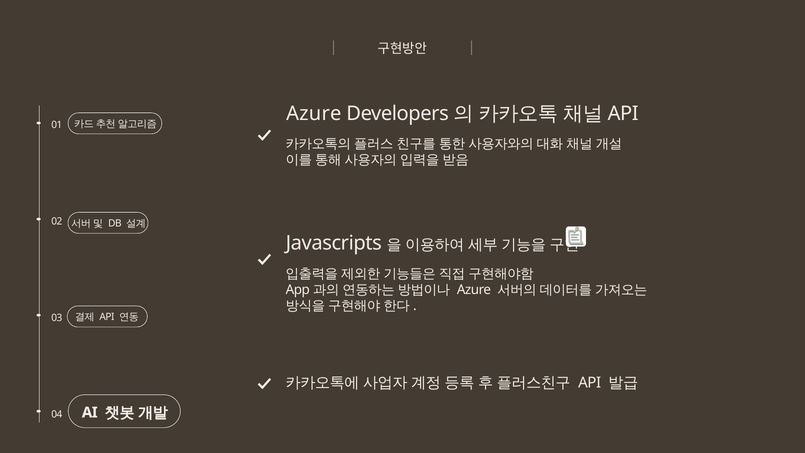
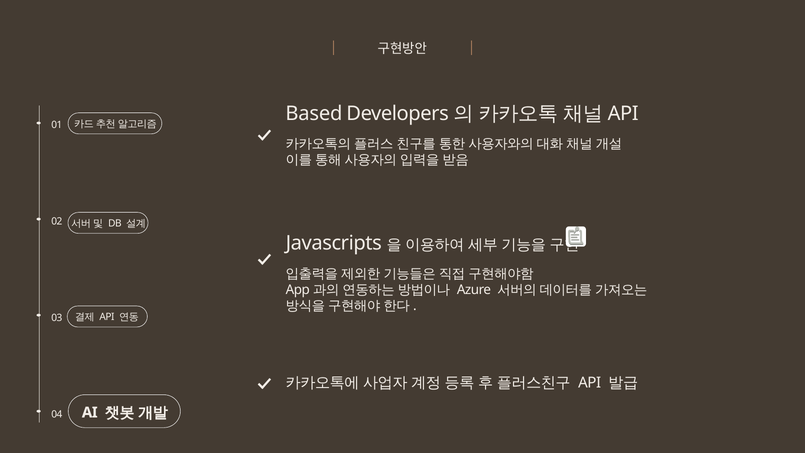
Azure at (314, 113): Azure -> Based
